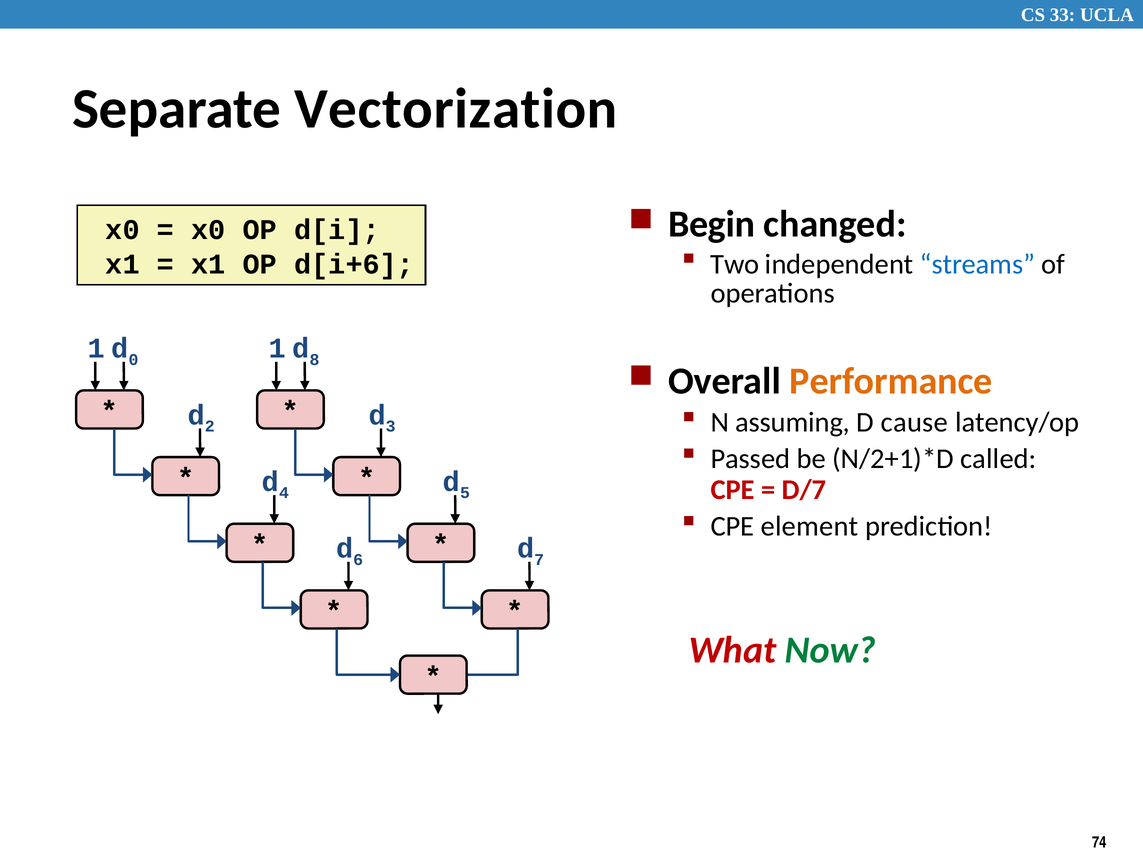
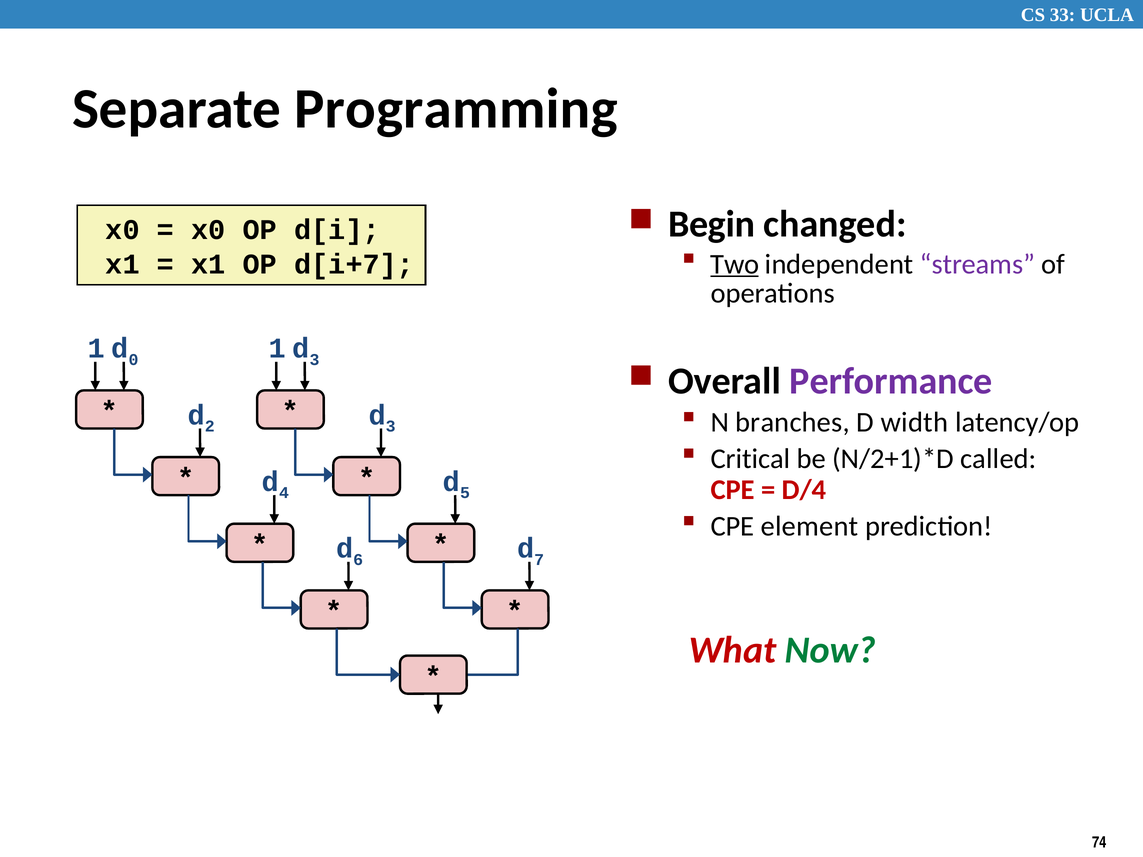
Vectorization: Vectorization -> Programming
Two underline: none -> present
streams colour: blue -> purple
d[i+6: d[i+6 -> d[i+7
8 at (314, 360): 8 -> 3
Performance colour: orange -> purple
assuming: assuming -> branches
cause: cause -> width
Passed: Passed -> Critical
D/7: D/7 -> D/4
